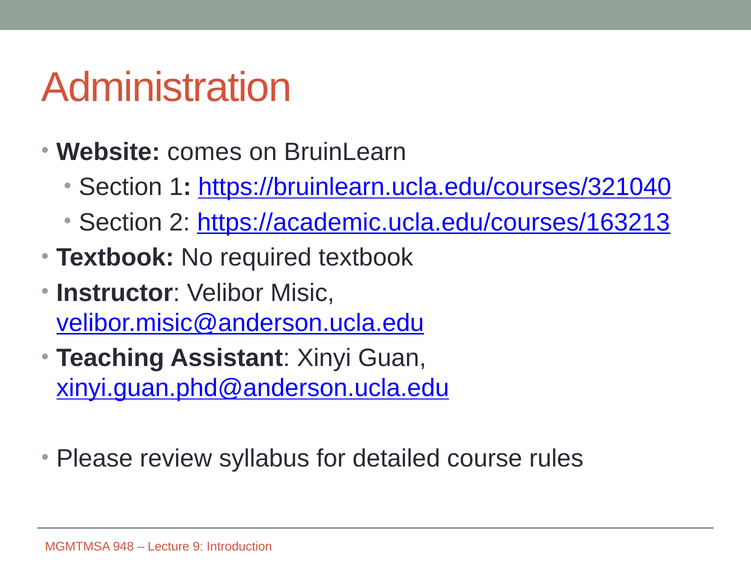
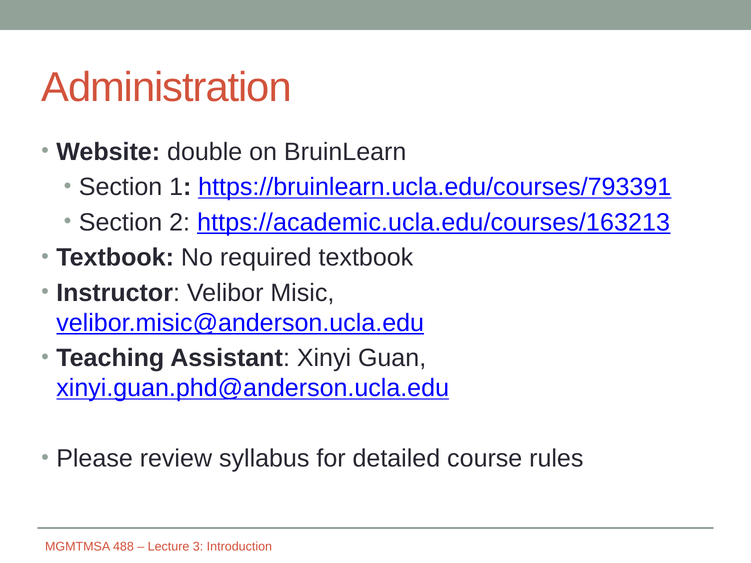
comes: comes -> double
https://bruinlearn.ucla.edu/courses/321040: https://bruinlearn.ucla.edu/courses/321040 -> https://bruinlearn.ucla.edu/courses/793391
948: 948 -> 488
9: 9 -> 3
